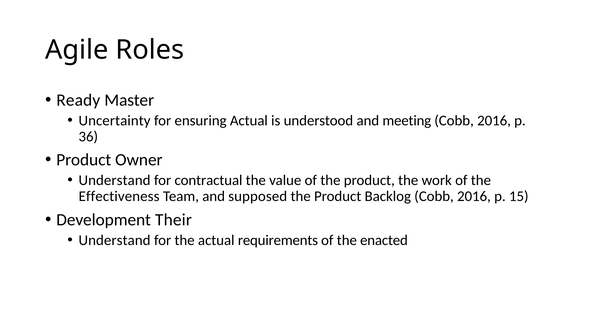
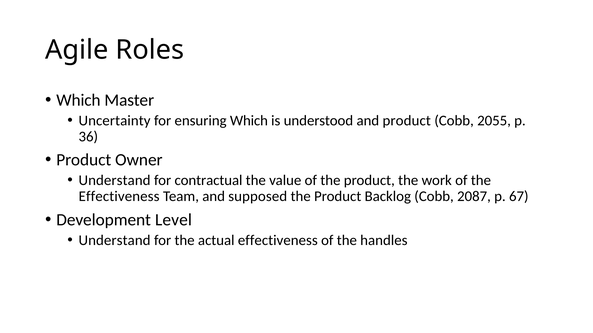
Ready at (78, 100): Ready -> Which
ensuring Actual: Actual -> Which
and meeting: meeting -> product
2016 at (494, 121): 2016 -> 2055
Backlog Cobb 2016: 2016 -> 2087
15: 15 -> 67
Their: Their -> Level
actual requirements: requirements -> effectiveness
enacted: enacted -> handles
